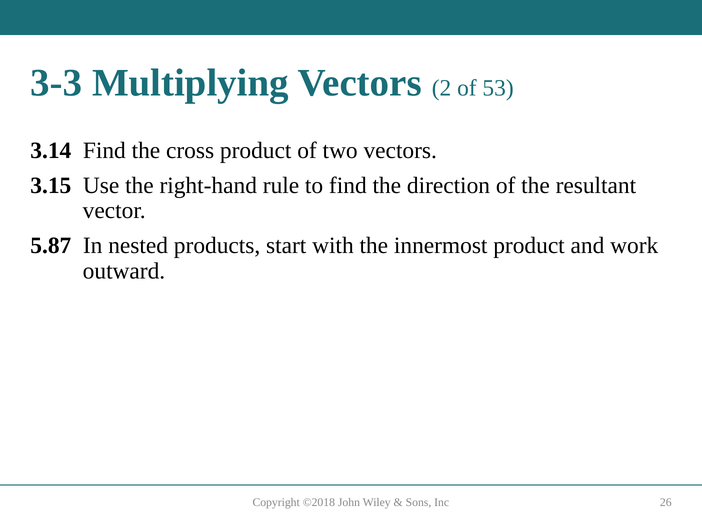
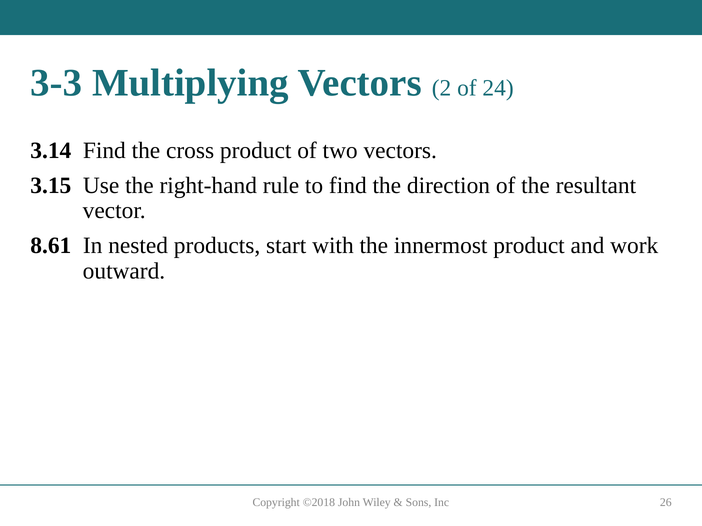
53: 53 -> 24
5.87: 5.87 -> 8.61
